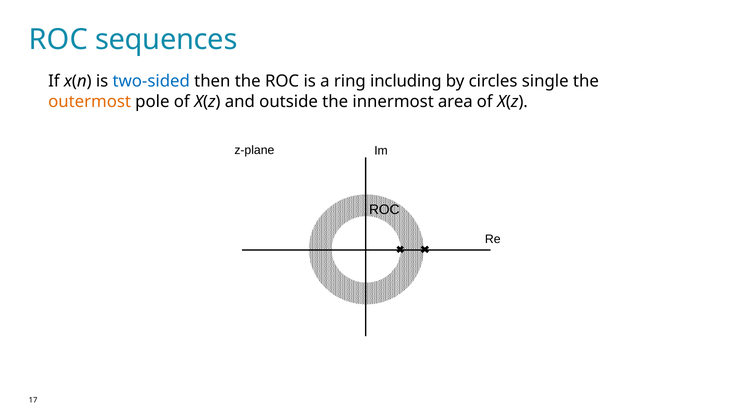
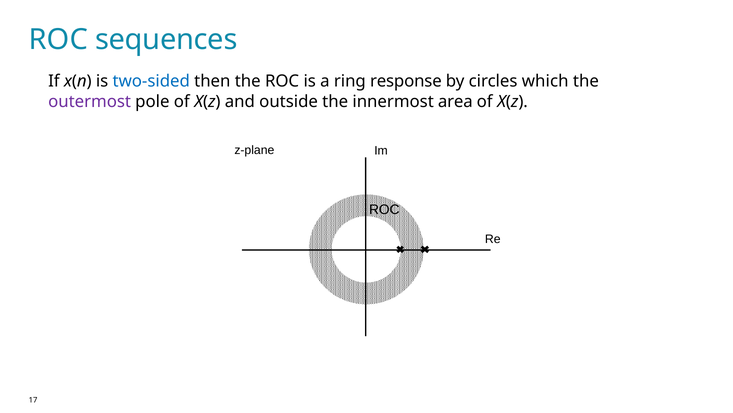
including: including -> response
single: single -> which
outermost colour: orange -> purple
